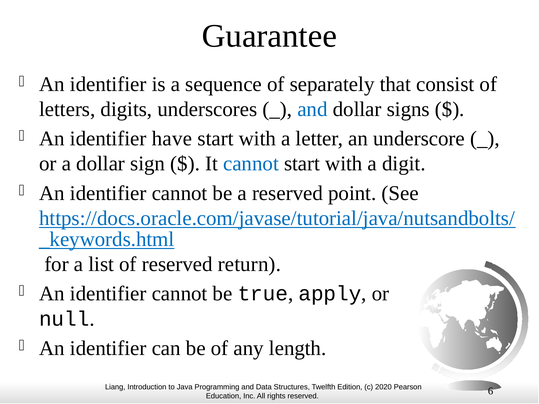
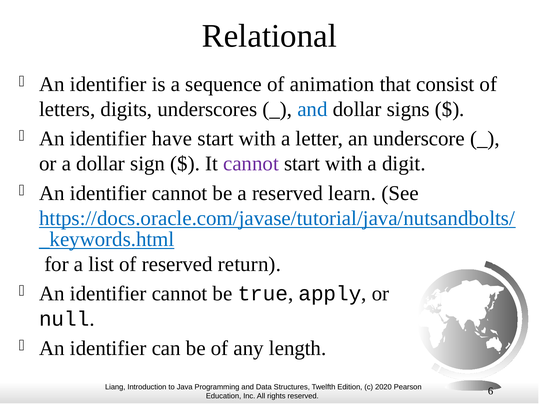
Guarantee: Guarantee -> Relational
separately: separately -> animation
cannot at (251, 164) colour: blue -> purple
point: point -> learn
